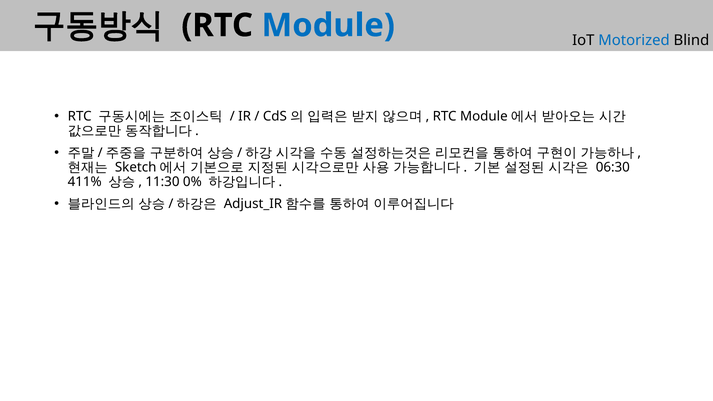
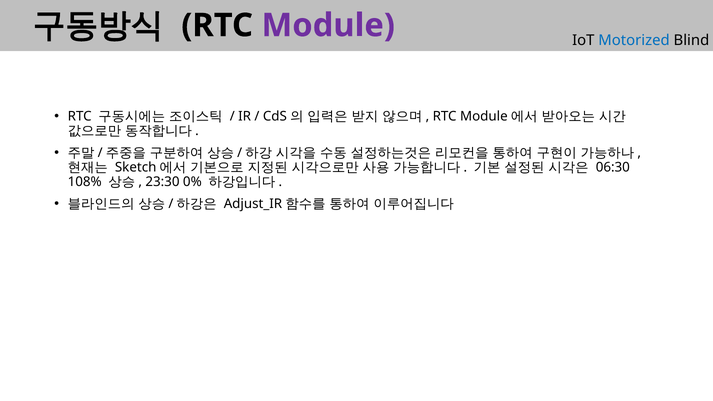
Module colour: blue -> purple
411%: 411% -> 108%
11:30: 11:30 -> 23:30
